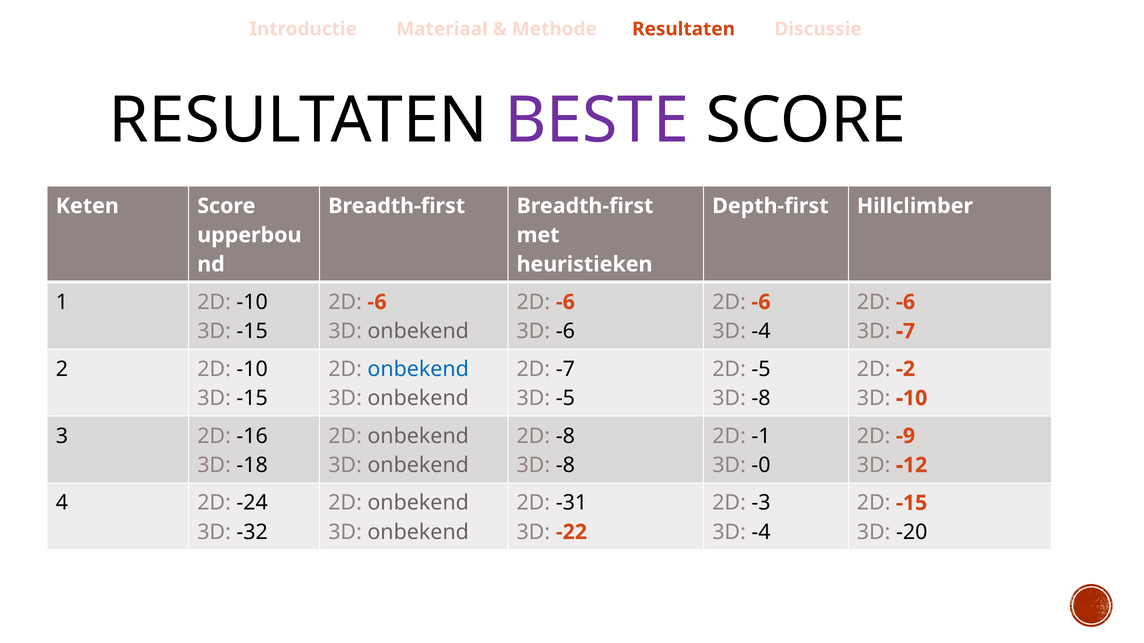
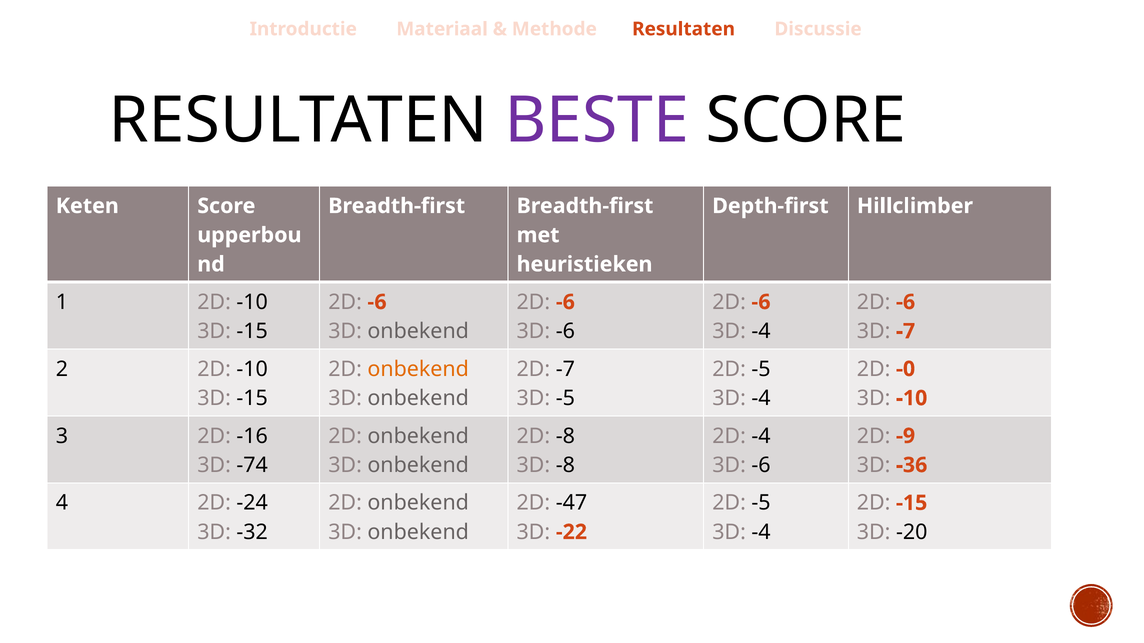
onbekend at (418, 369) colour: blue -> orange
-2: -2 -> -0
-8 at (761, 398): -8 -> -4
2D -1: -1 -> -4
-18: -18 -> -74
-0 at (761, 465): -0 -> -6
-12: -12 -> -36
-31: -31 -> -47
-3 at (761, 503): -3 -> -5
